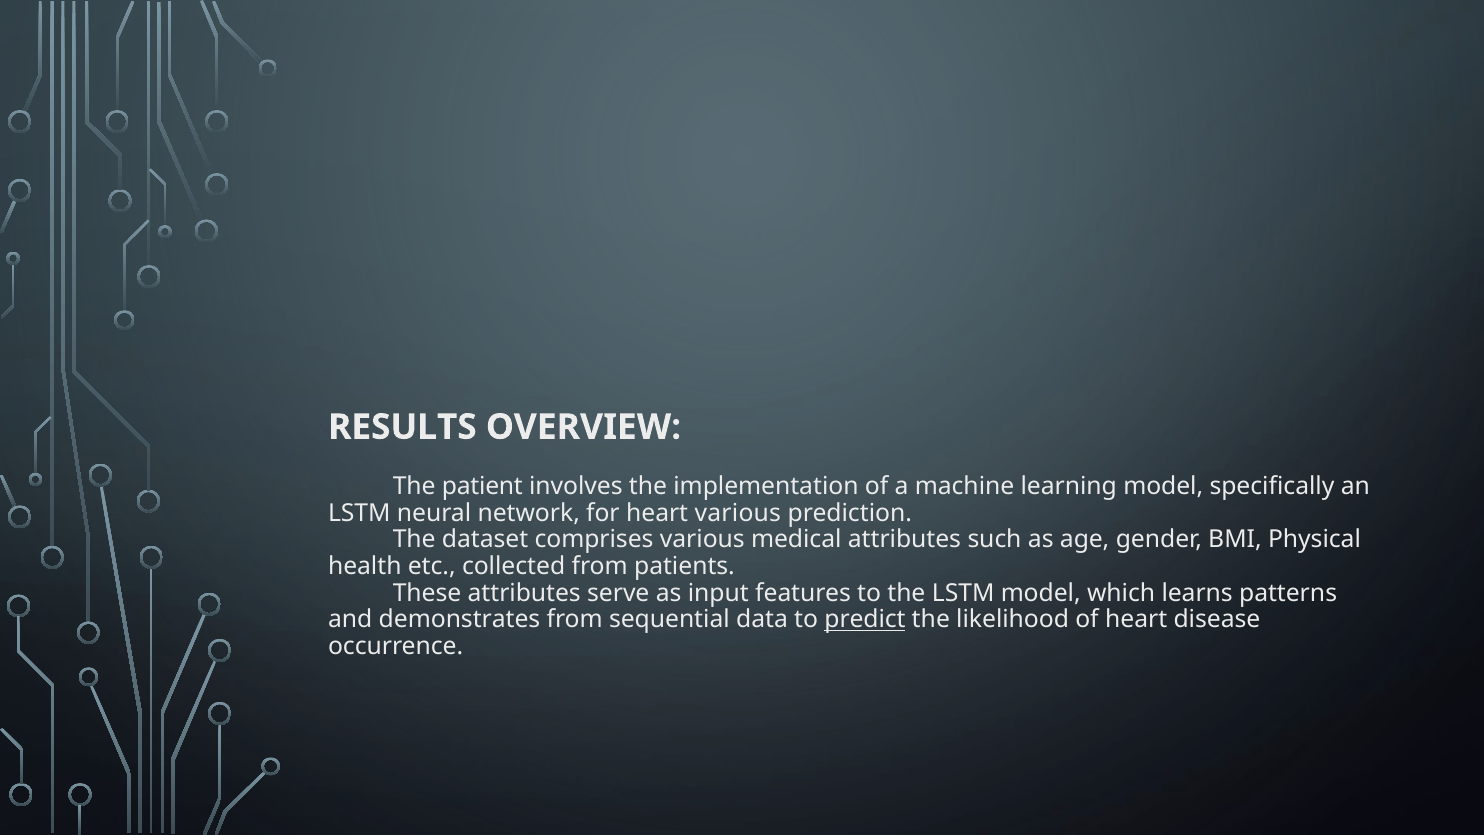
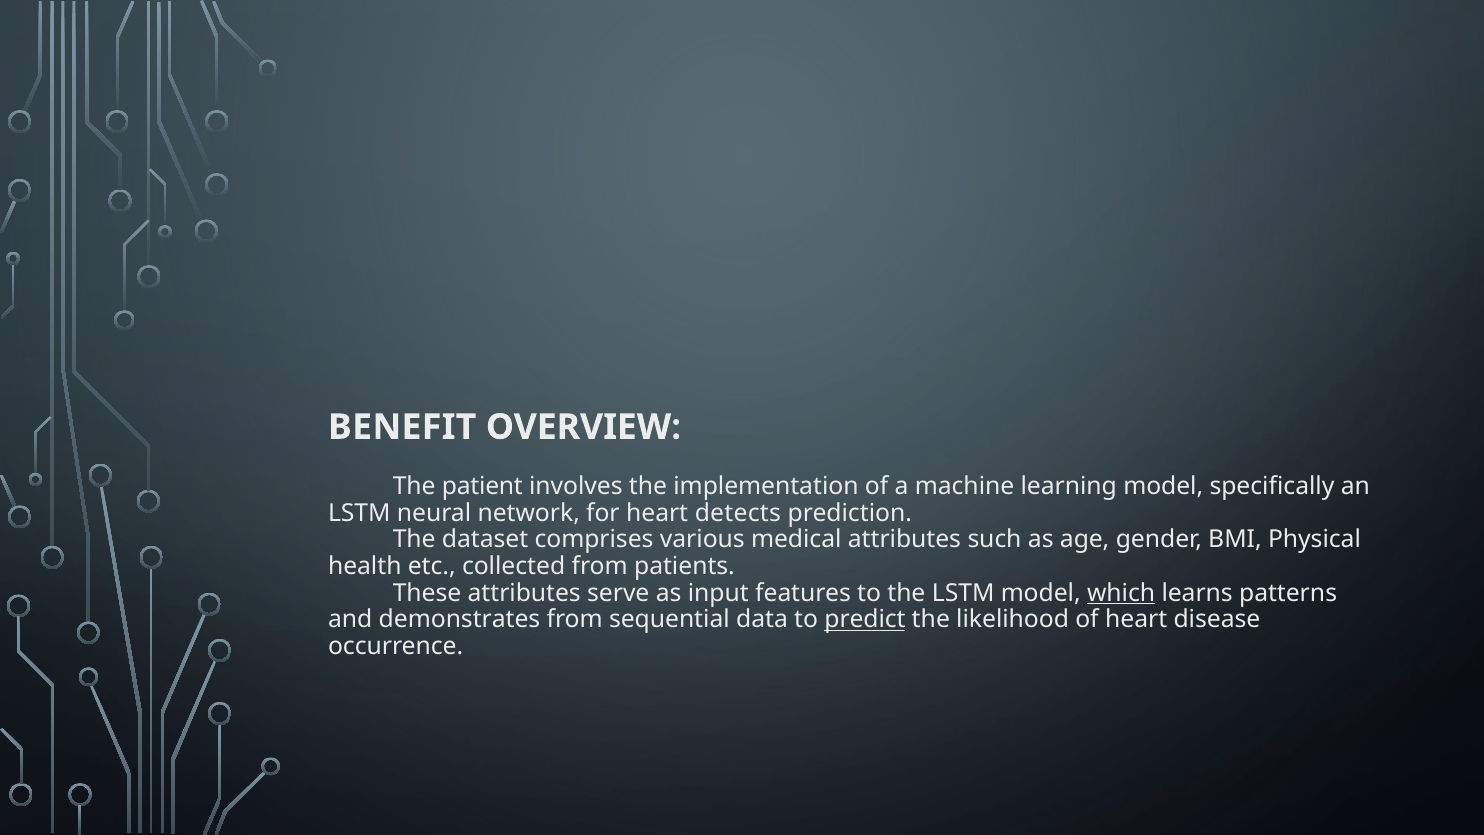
RESULTS: RESULTS -> BENEFIT
heart various: various -> detects
which underline: none -> present
